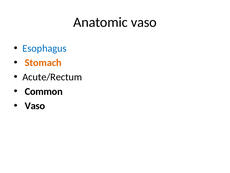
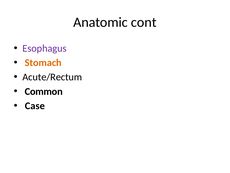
Anatomic vaso: vaso -> cont
Esophagus colour: blue -> purple
Vaso at (35, 106): Vaso -> Case
